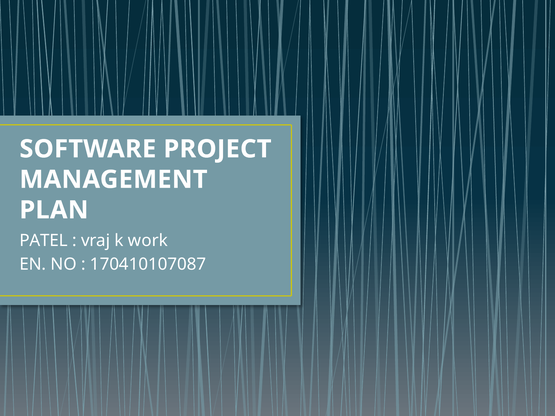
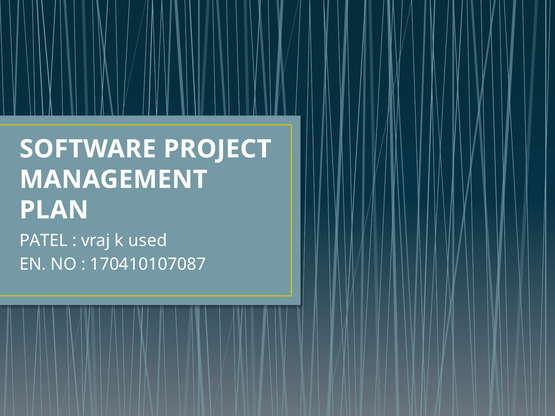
work: work -> used
